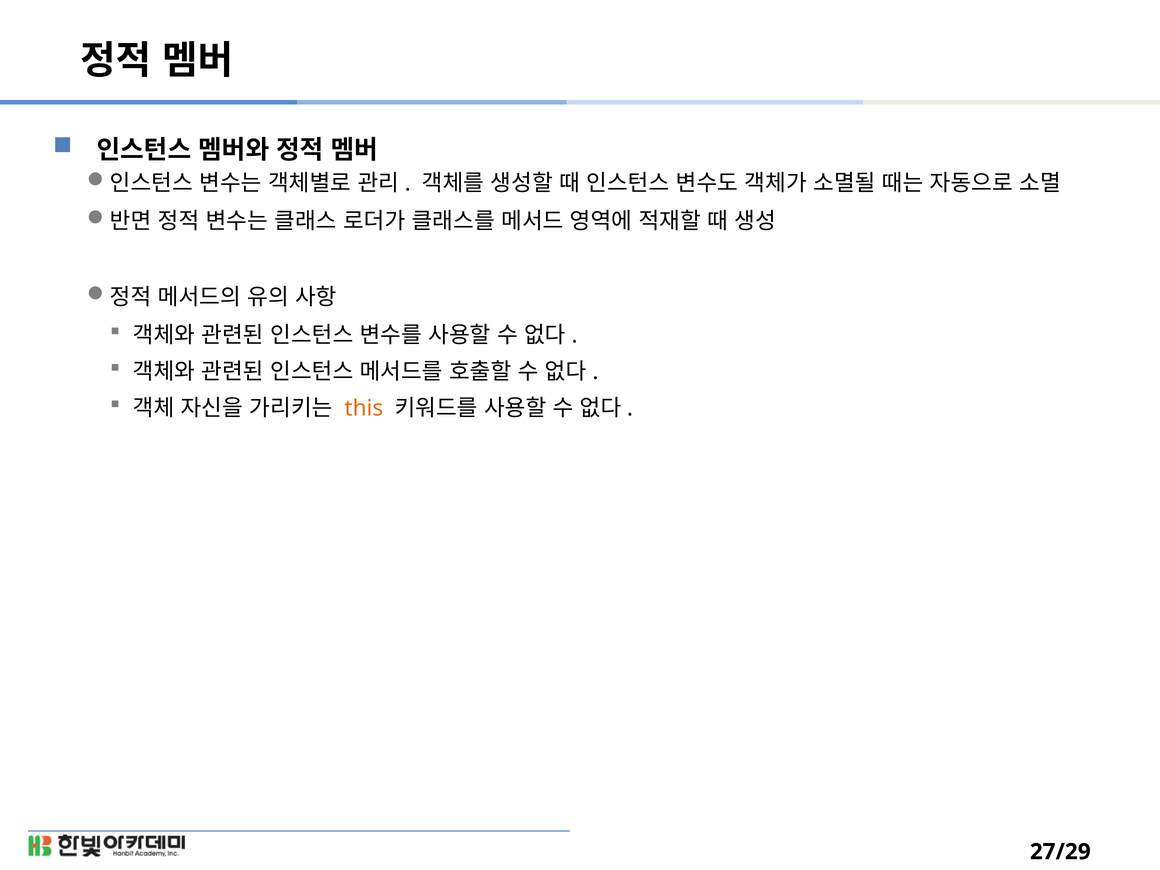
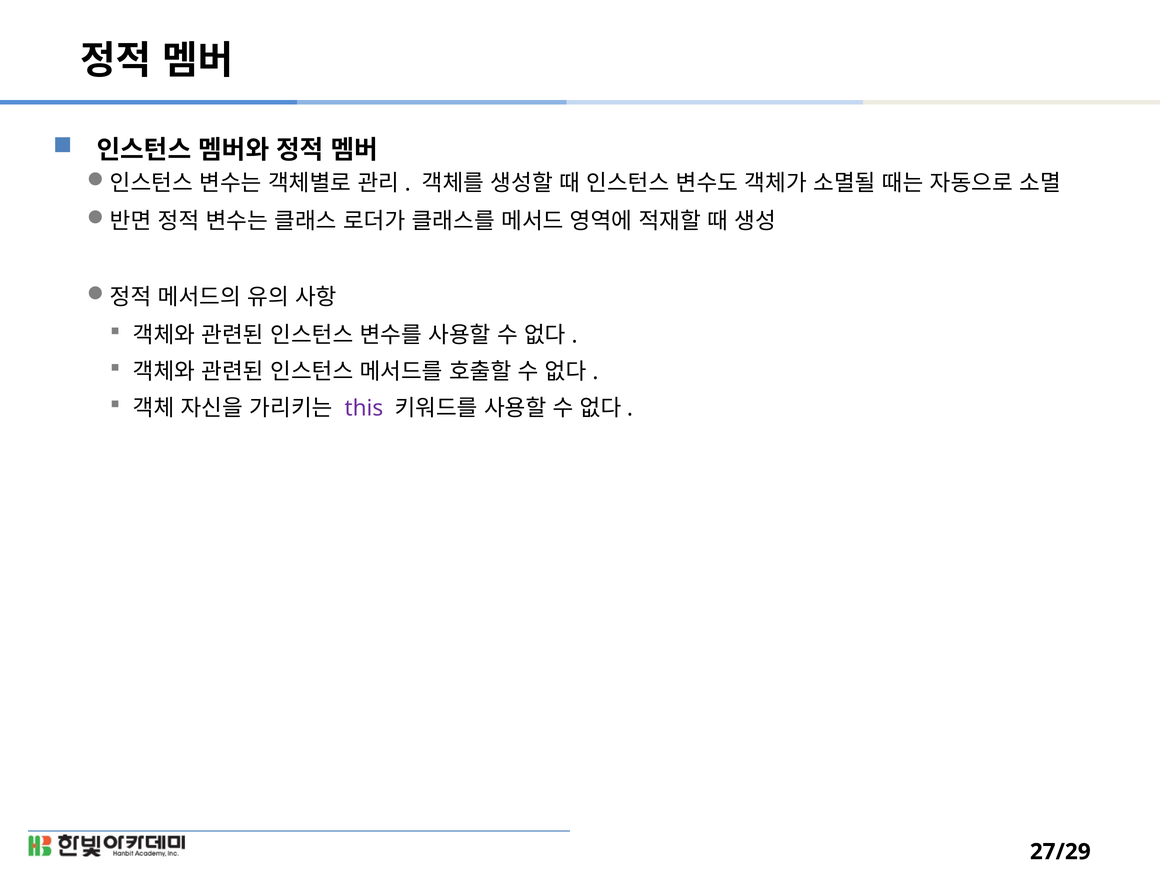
this colour: orange -> purple
